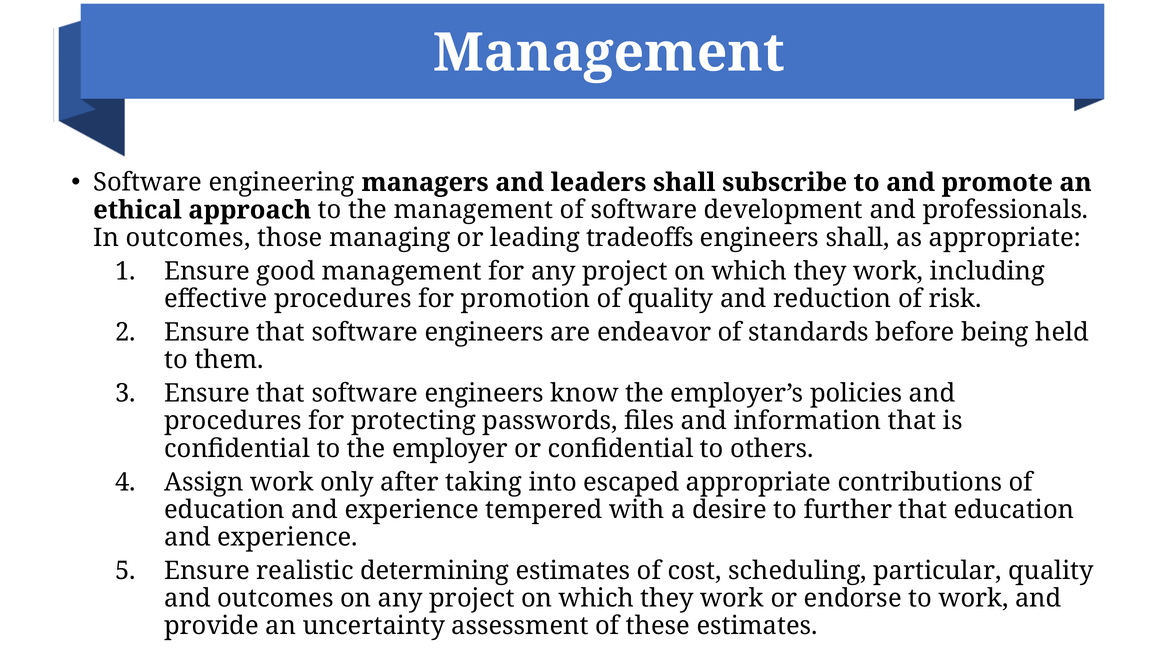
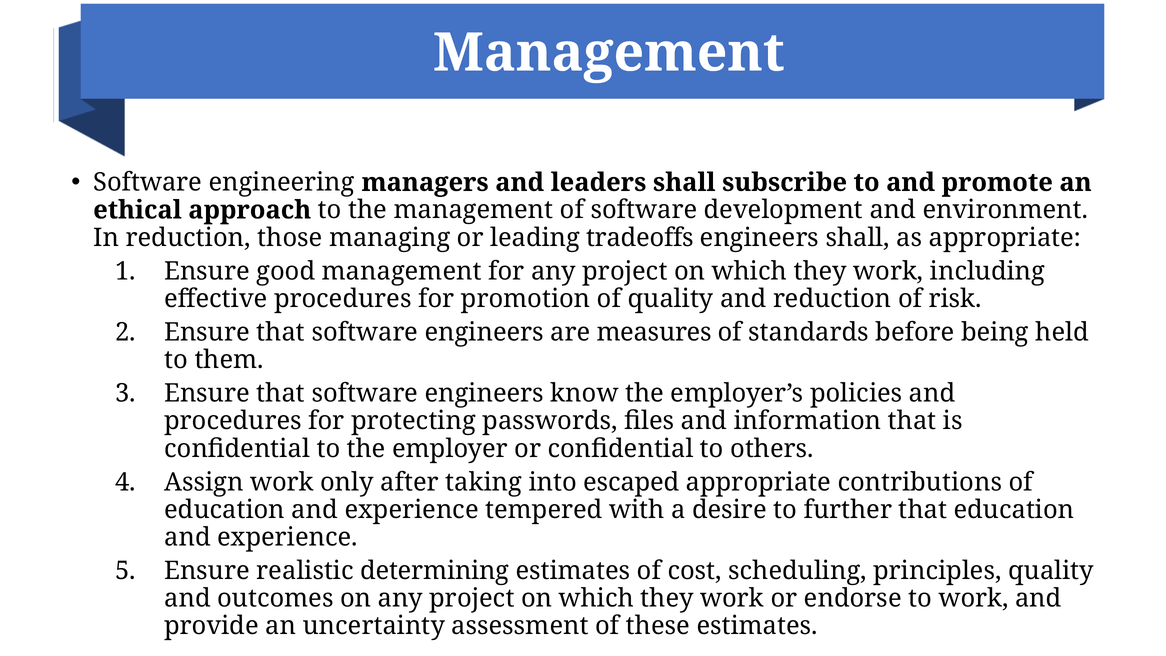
professionals: professionals -> environment
In outcomes: outcomes -> reduction
endeavor: endeavor -> measures
particular: particular -> principles
